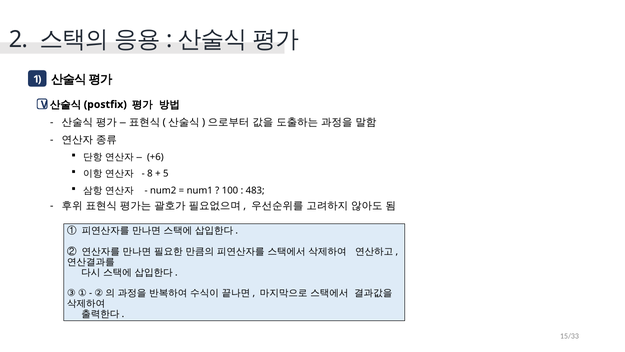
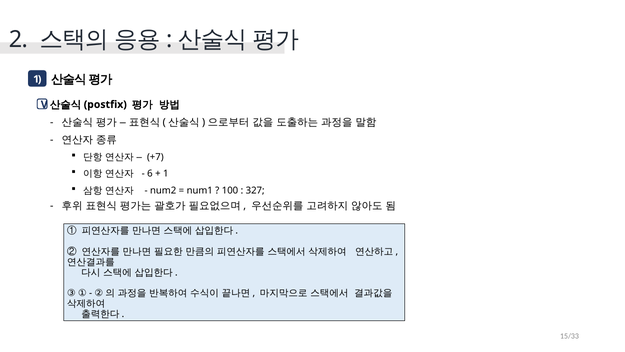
+6: +6 -> +7
8: 8 -> 6
5 at (166, 174): 5 -> 1
483: 483 -> 327
